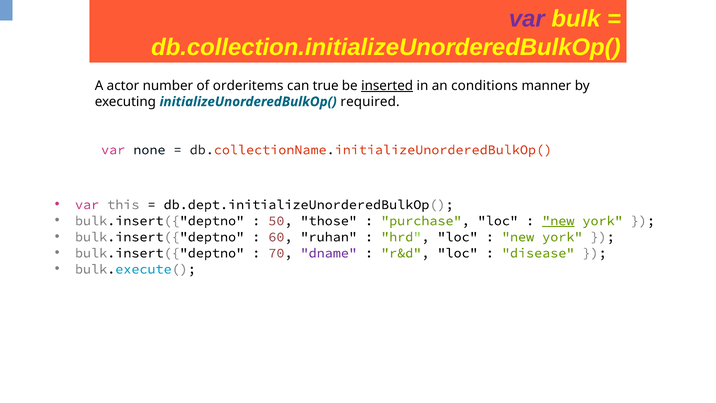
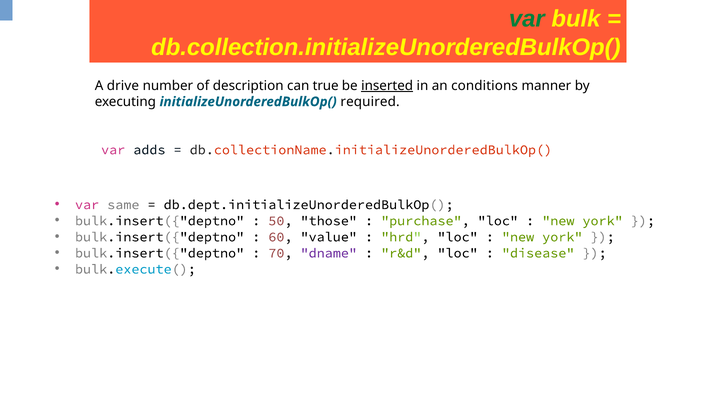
var at (527, 19) colour: purple -> green
actor: actor -> drive
orderitems: orderitems -> description
none: none -> adds
this: this -> same
new at (558, 221) underline: present -> none
ruhan: ruhan -> value
